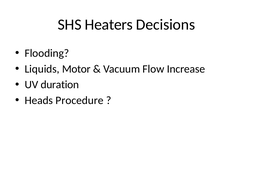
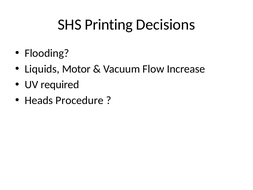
Heaters: Heaters -> Printing
duration: duration -> required
